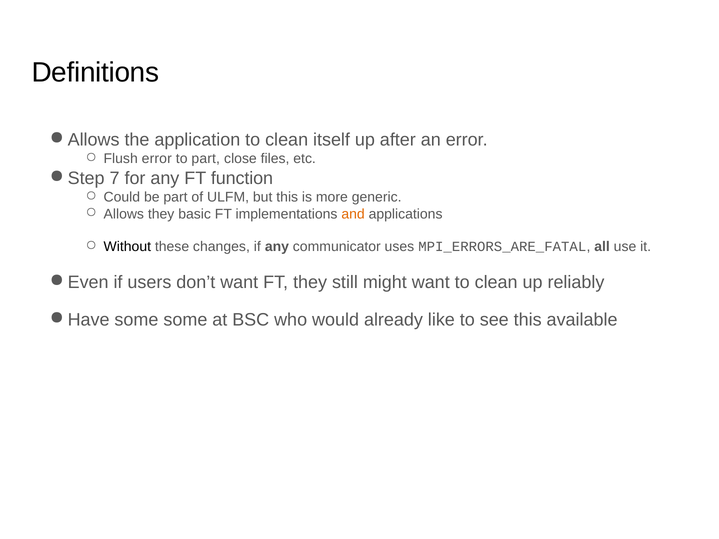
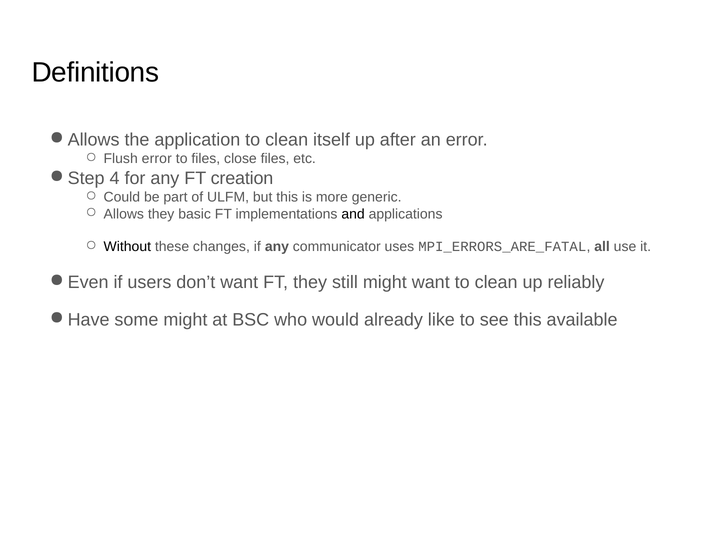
to part: part -> files
7: 7 -> 4
function: function -> creation
and colour: orange -> black
some some: some -> might
